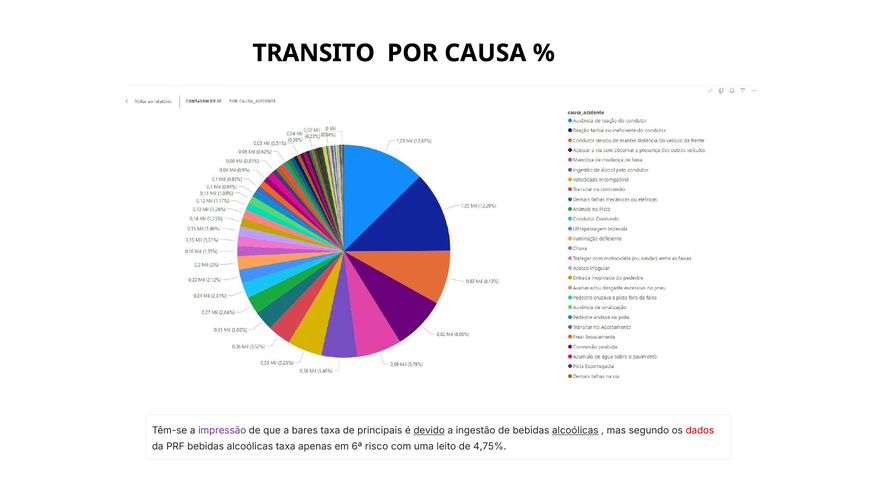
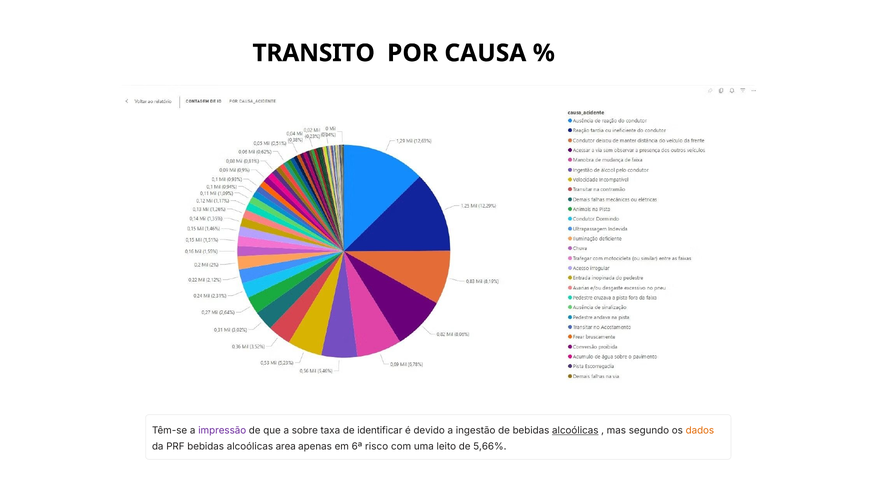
bares: bares -> sobre
principais: principais -> identificar
devido underline: present -> none
dados colour: red -> orange
alcoólicas taxa: taxa -> area
4,75%: 4,75% -> 5,66%
